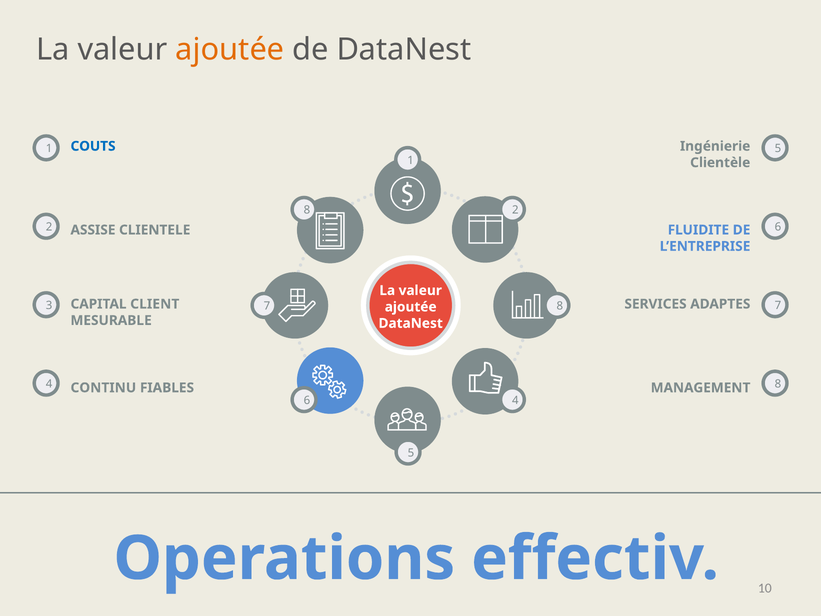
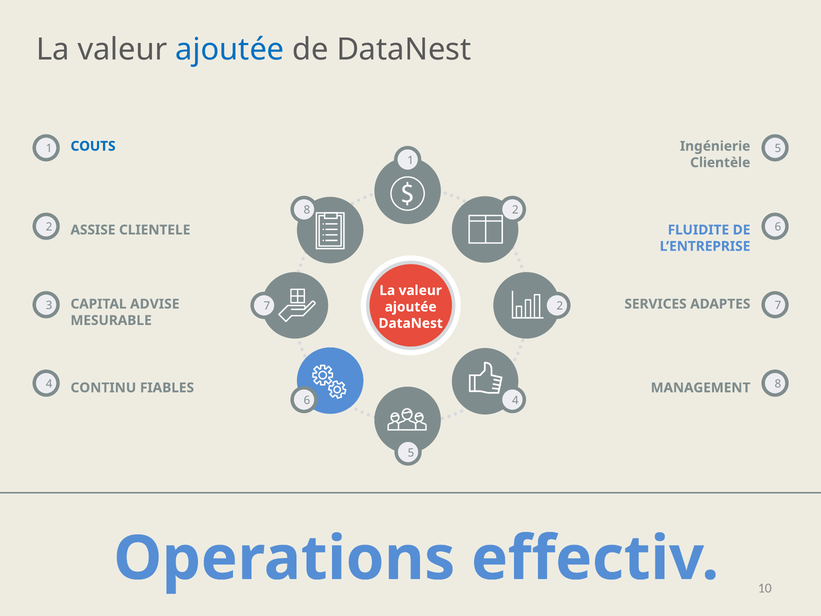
ajoutée at (230, 49) colour: orange -> blue
CLIENT: CLIENT -> ADVISE
8 at (560, 306): 8 -> 2
